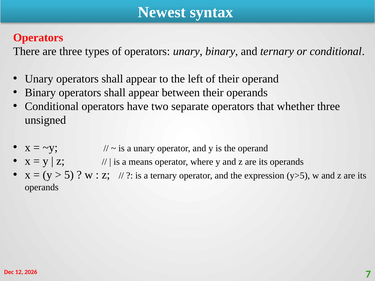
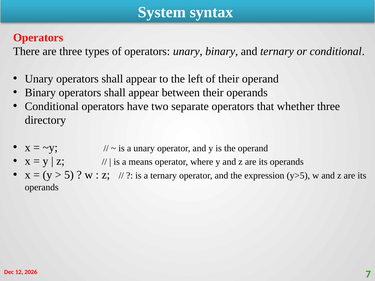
Newest: Newest -> System
unsigned: unsigned -> directory
